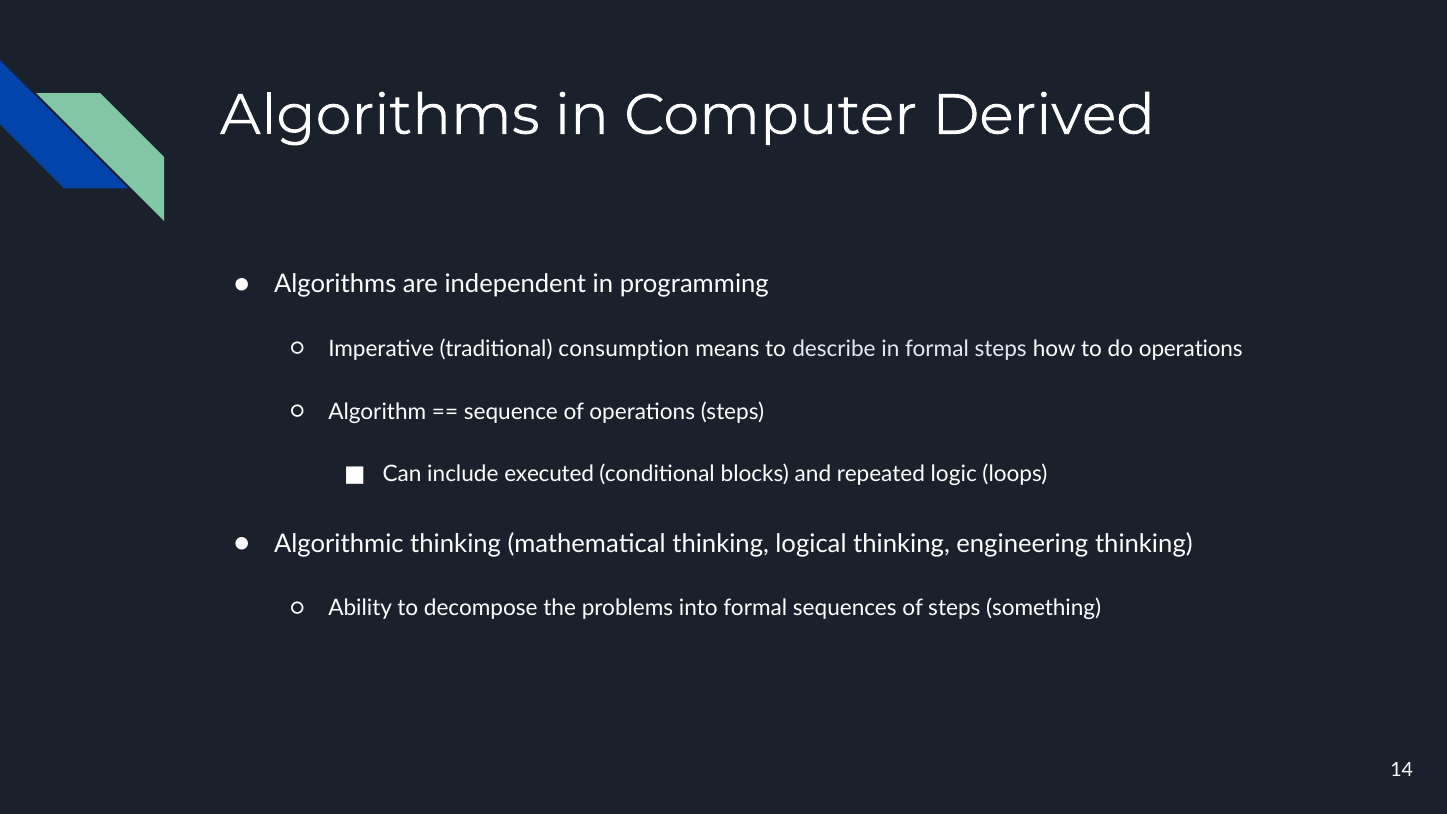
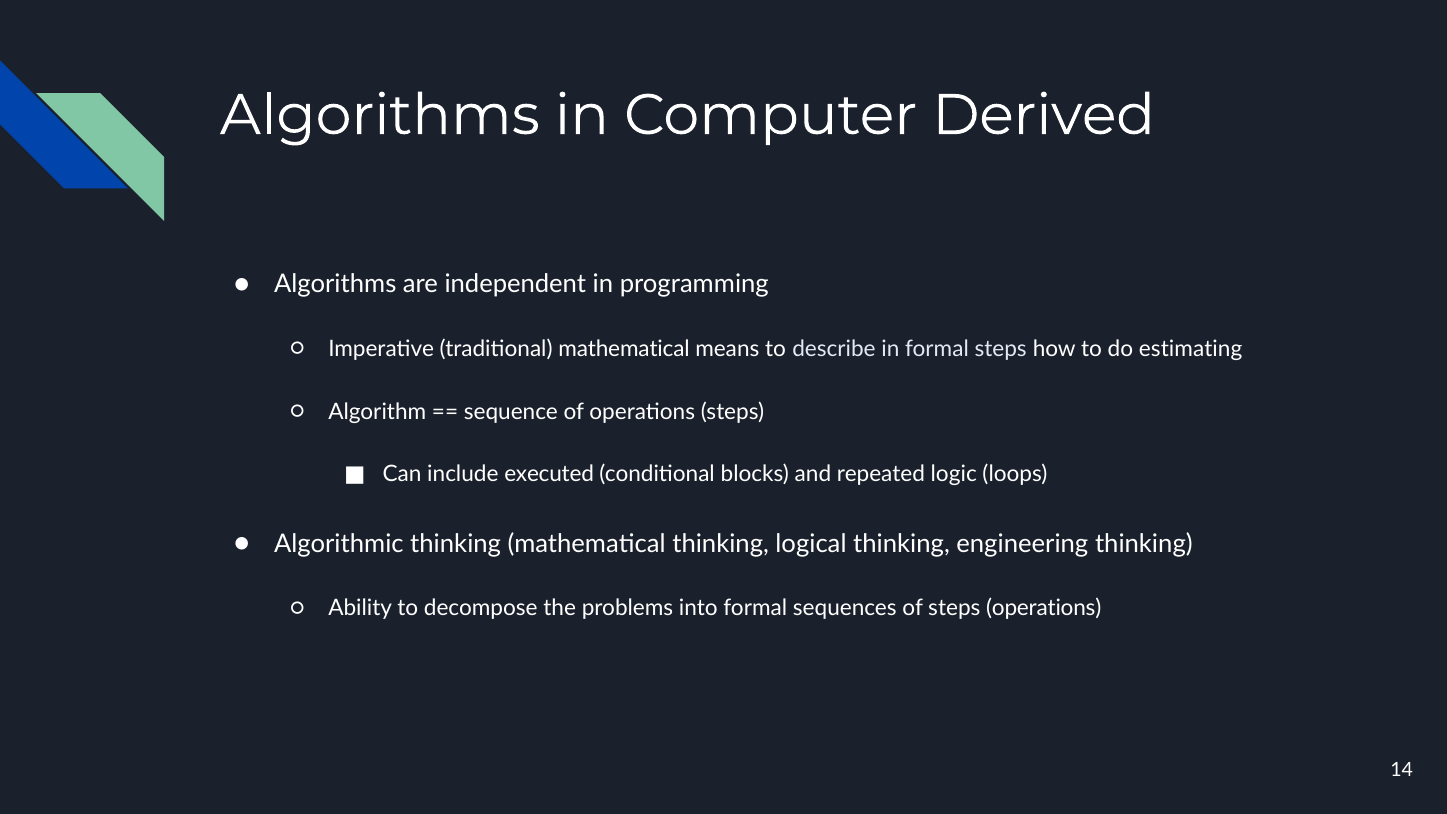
traditional consumption: consumption -> mathematical
do operations: operations -> estimating
steps something: something -> operations
